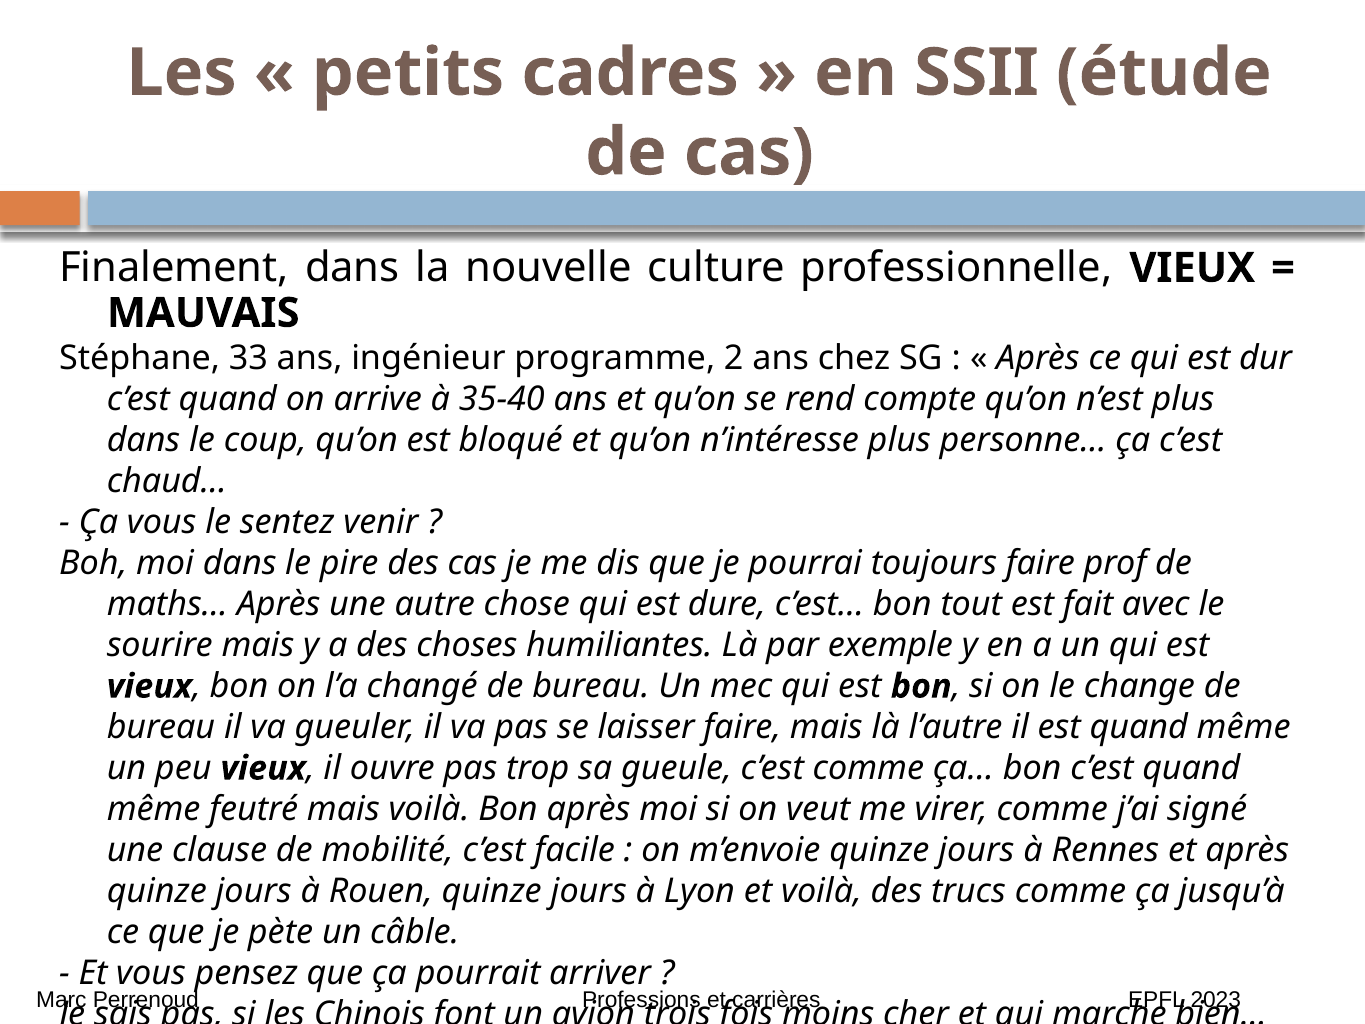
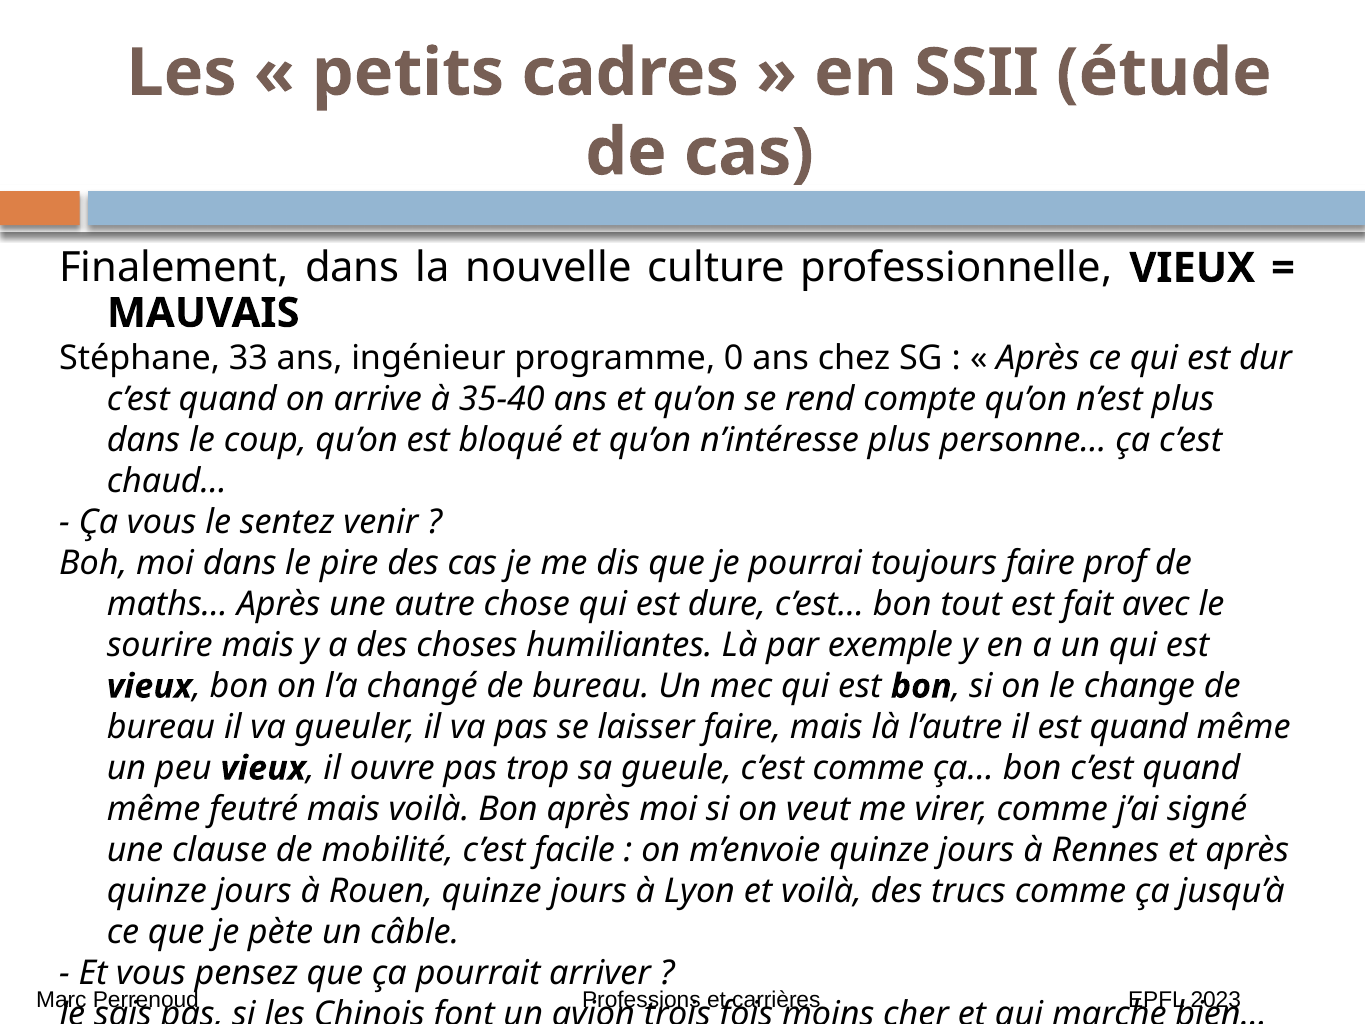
2: 2 -> 0
